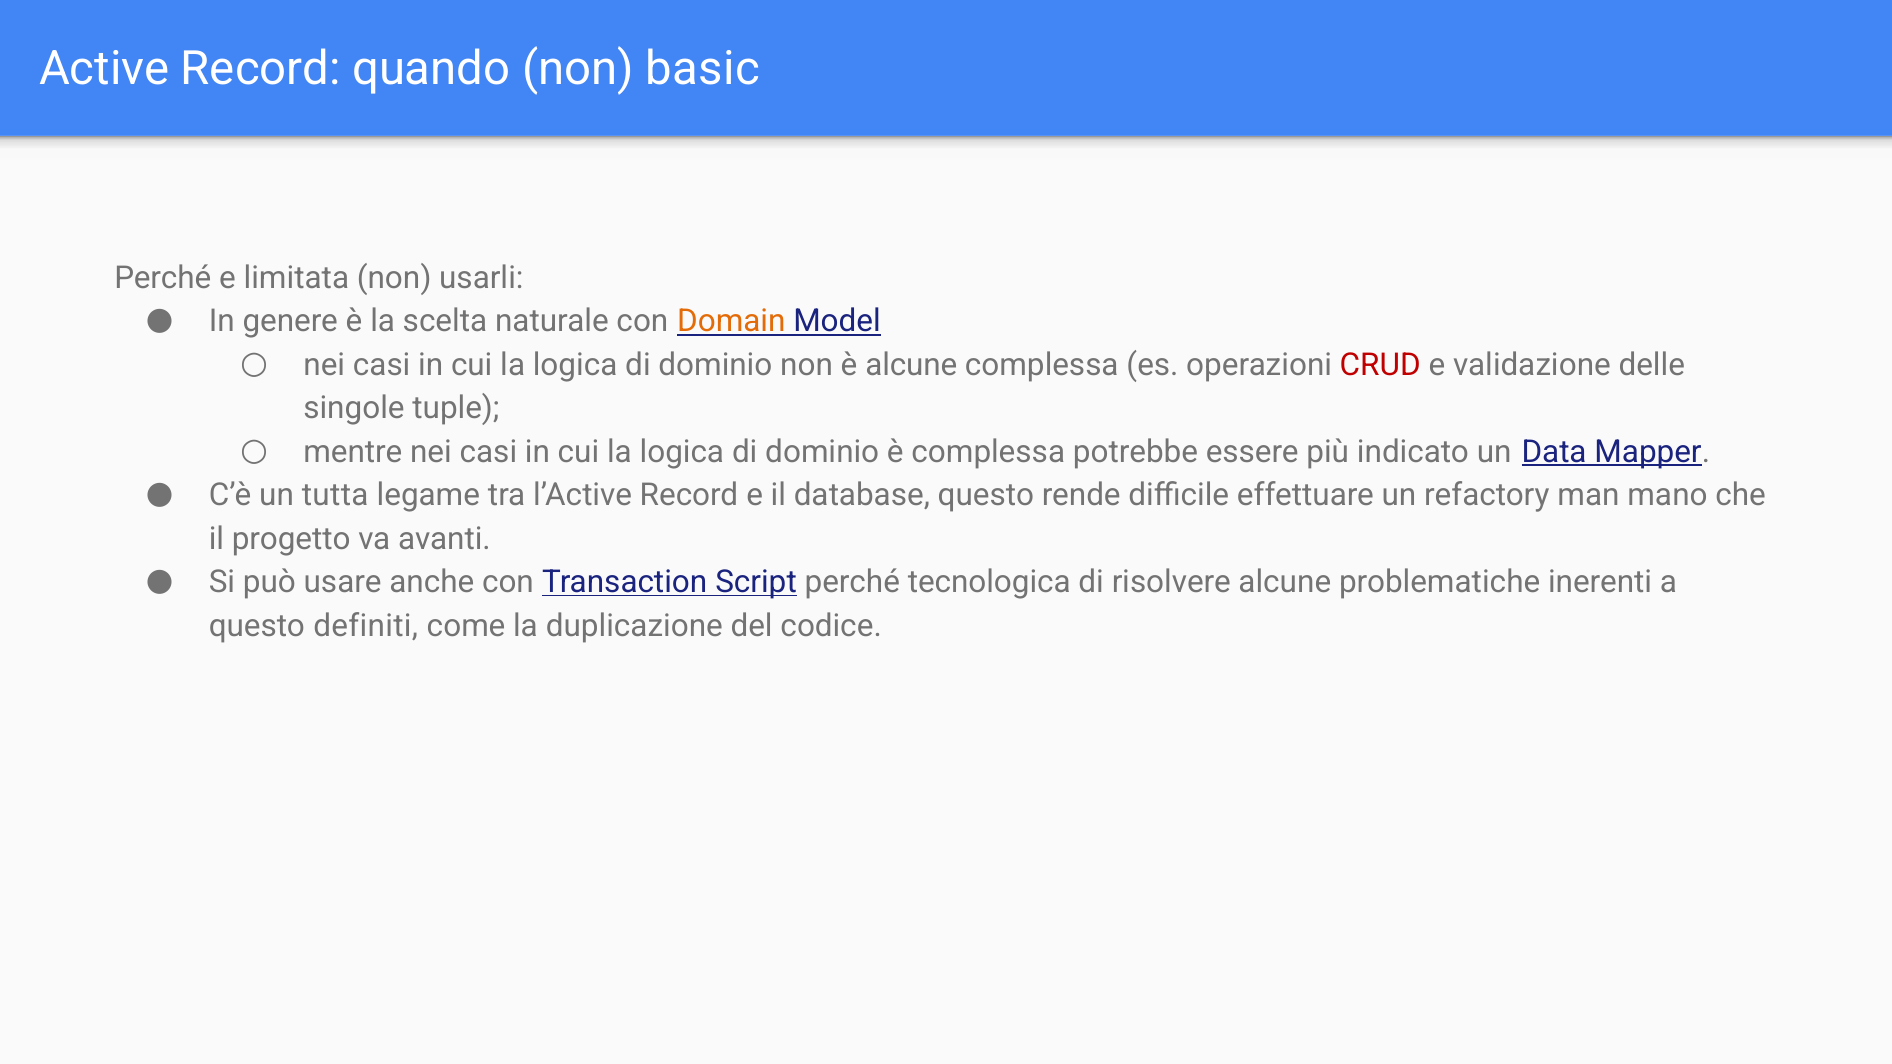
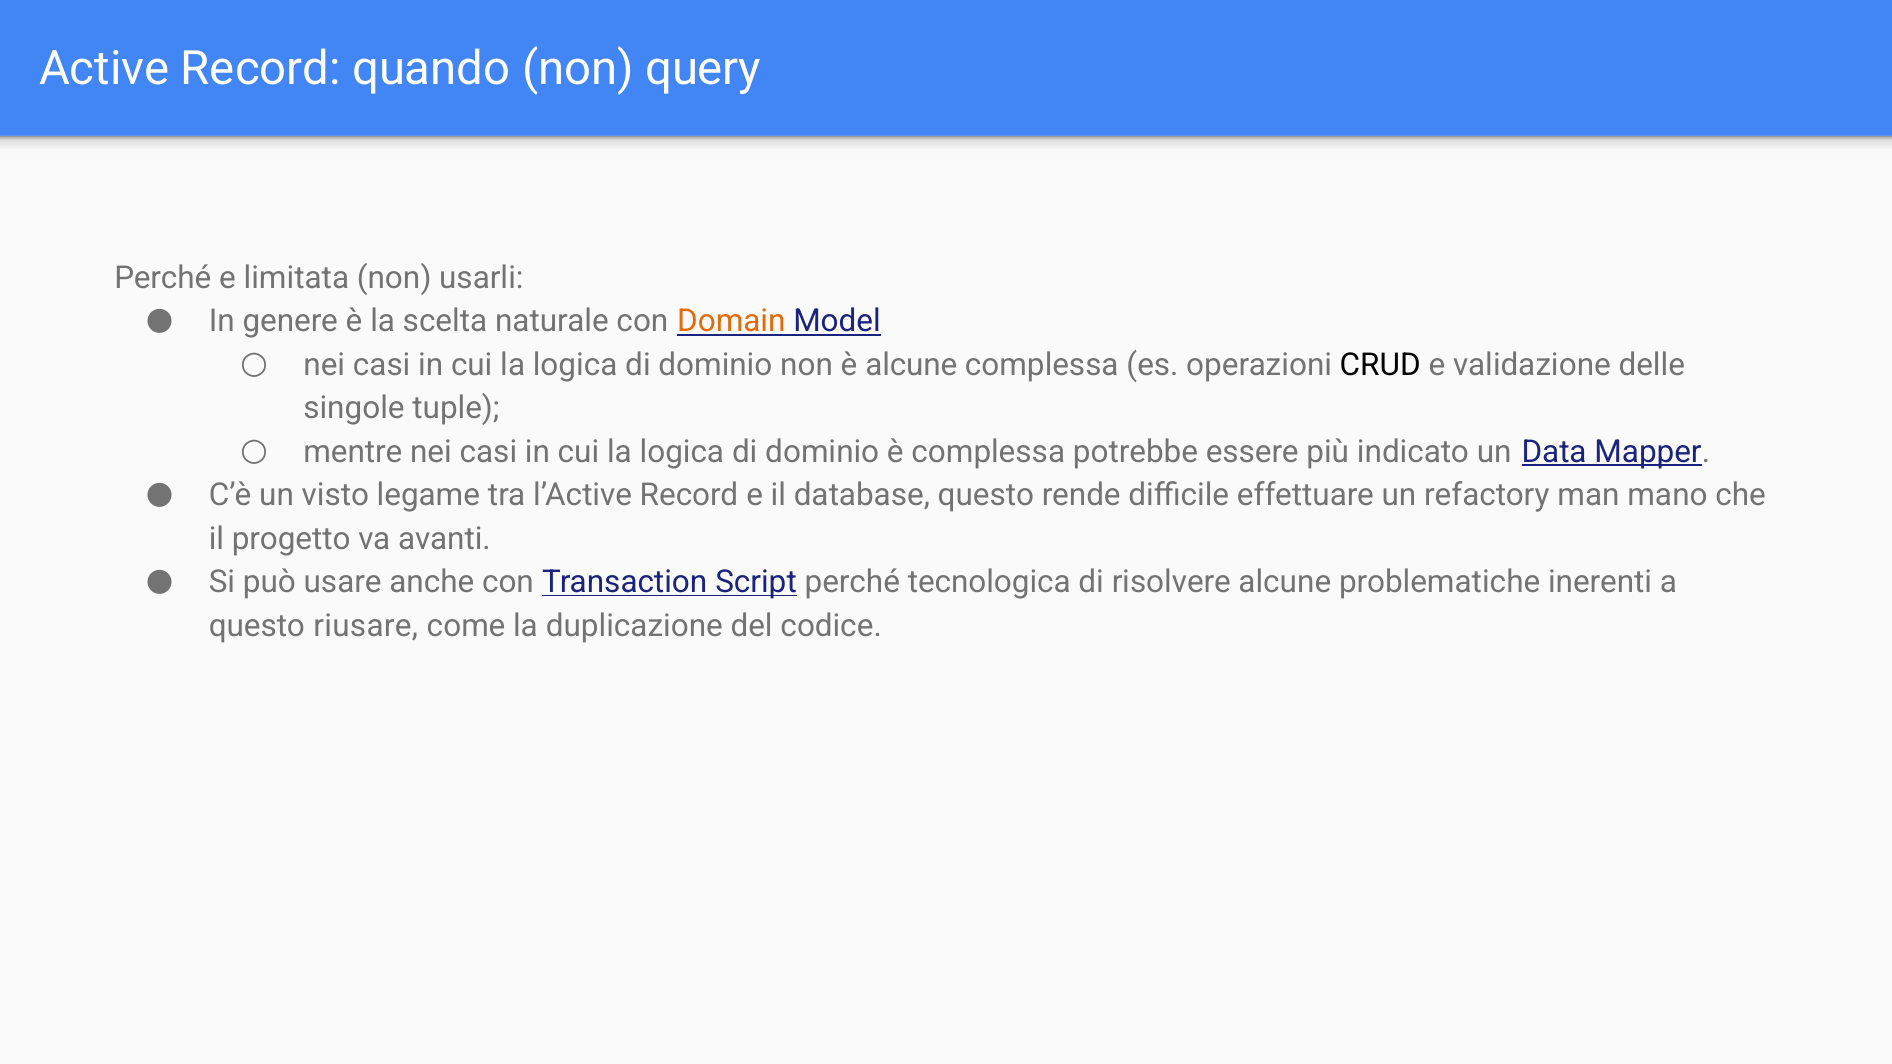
basic: basic -> query
CRUD colour: red -> black
tutta: tutta -> visto
definiti: definiti -> riusare
